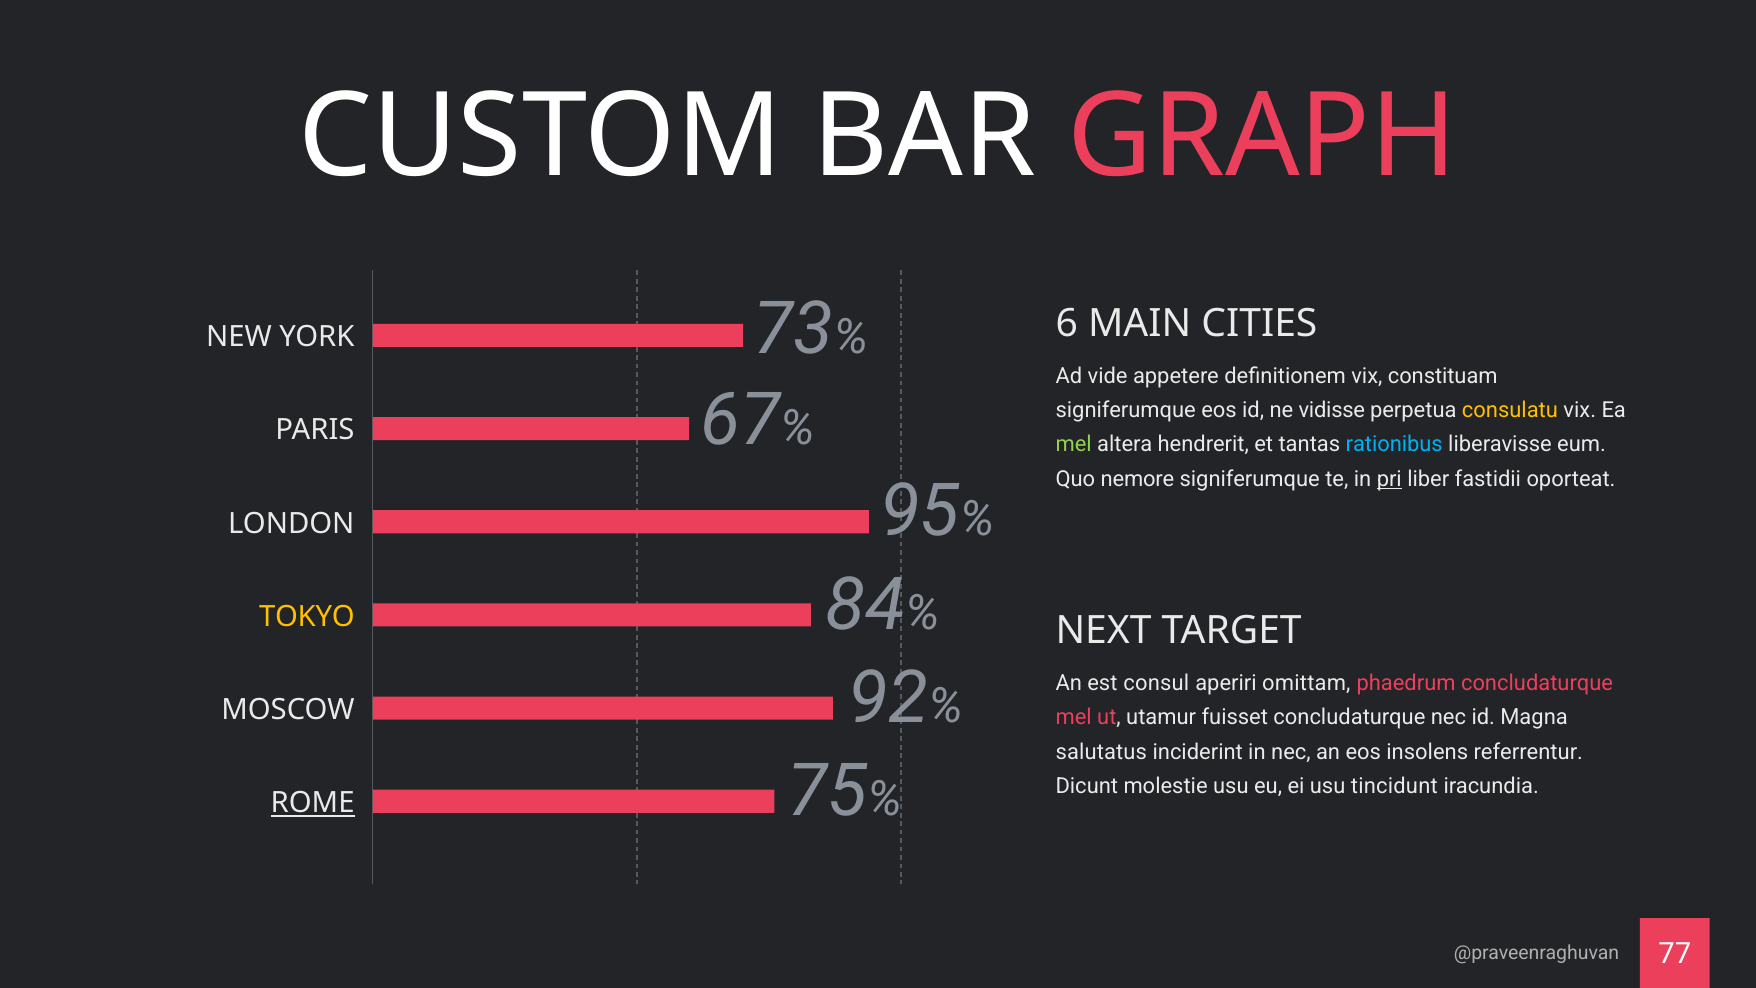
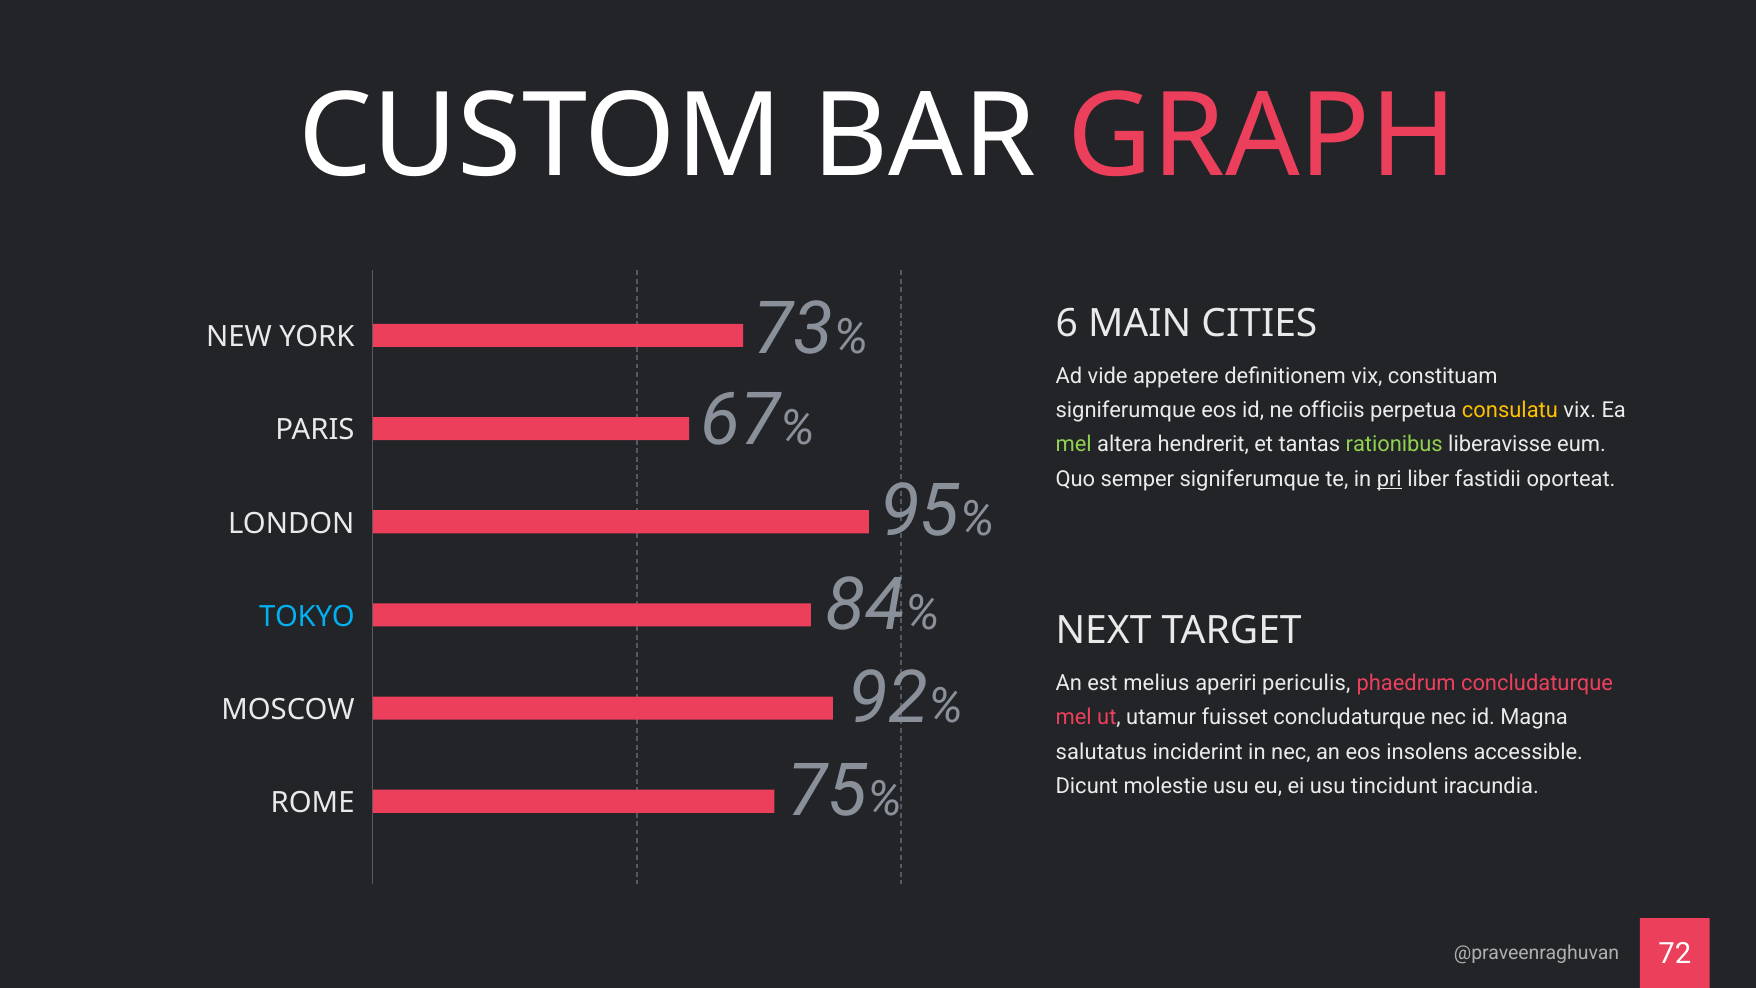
vidisse: vidisse -> officiis
rationibus colour: light blue -> light green
nemore: nemore -> semper
TOKYO colour: yellow -> light blue
consul: consul -> melius
omittam: omittam -> periculis
referrentur: referrentur -> accessible
ROME underline: present -> none
77: 77 -> 72
